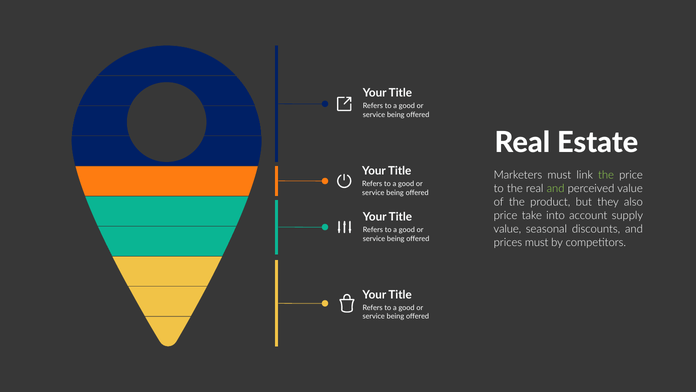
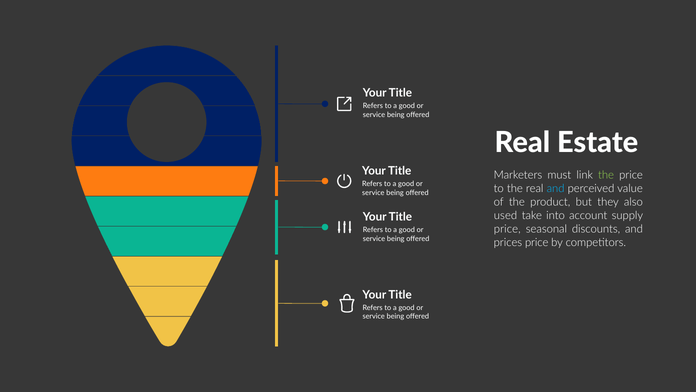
and at (556, 188) colour: light green -> light blue
price at (506, 215): price -> used
value at (507, 229): value -> price
prices must: must -> price
